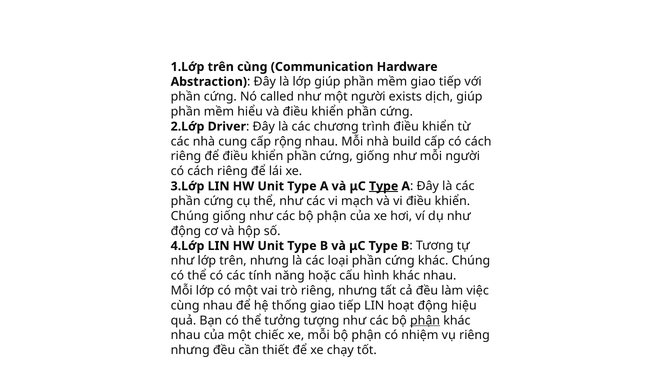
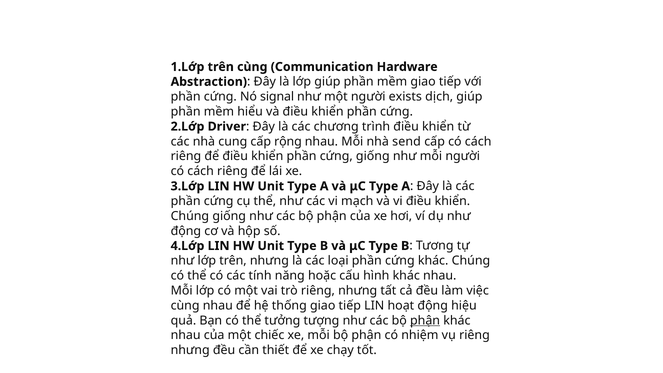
called: called -> signal
build: build -> send
Type at (384, 186) underline: present -> none
